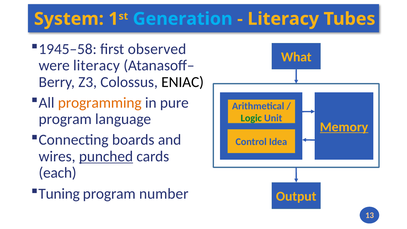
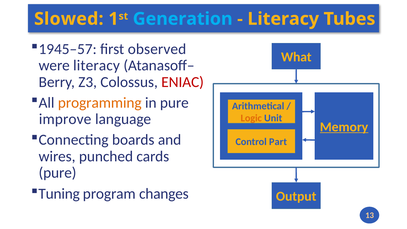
System: System -> Slowed
1945–58: 1945–58 -> 1945–57
ENIAC colour: black -> red
program at (65, 119): program -> improve
Logic colour: green -> orange
Idea: Idea -> Part
punched underline: present -> none
each at (58, 173): each -> pure
number: number -> changes
